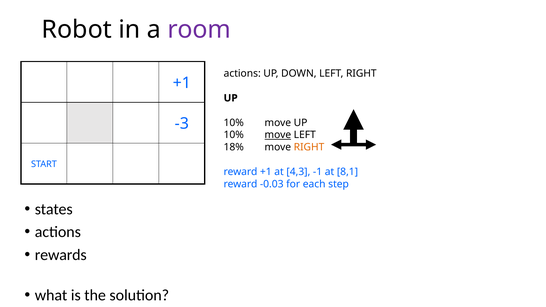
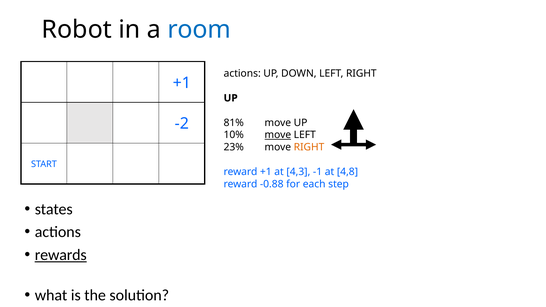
room colour: purple -> blue
-3: -3 -> -2
10% at (234, 123): 10% -> 81%
18%: 18% -> 23%
8,1: 8,1 -> 4,8
-0.03: -0.03 -> -0.88
rewards underline: none -> present
